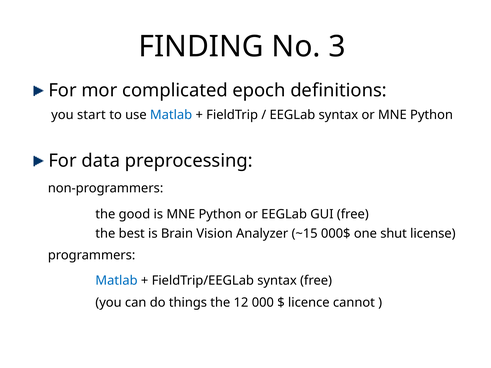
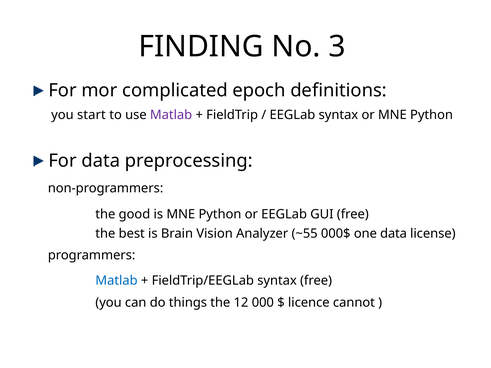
Matlab at (171, 115) colour: blue -> purple
~15: ~15 -> ~55
one shut: shut -> data
